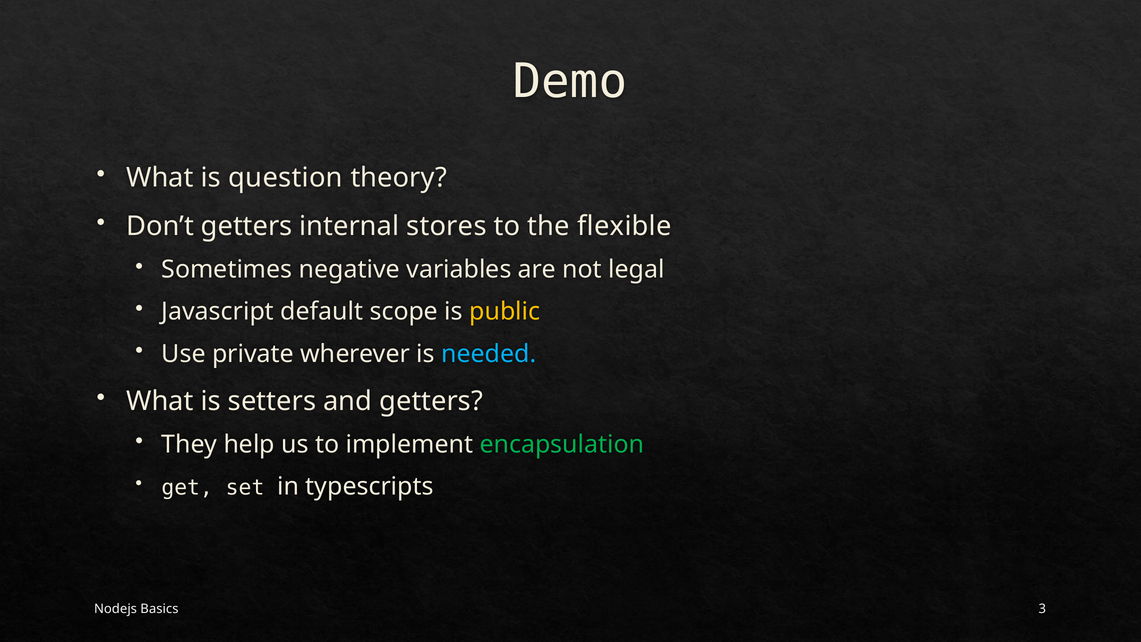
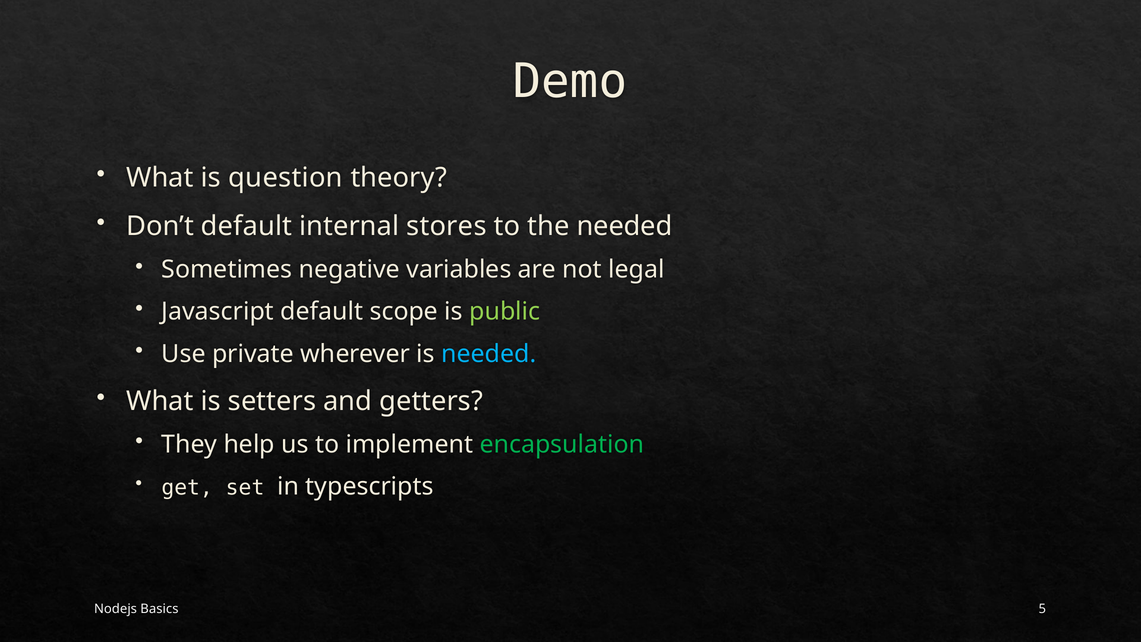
Don’t getters: getters -> default
the flexible: flexible -> needed
public colour: yellow -> light green
3: 3 -> 5
